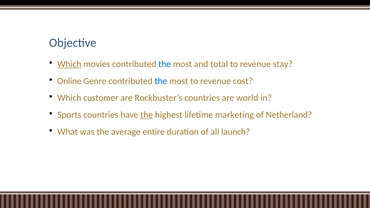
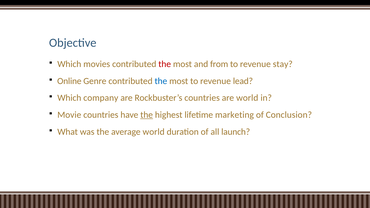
Which at (69, 64) underline: present -> none
the at (165, 64) colour: blue -> red
total: total -> from
cost: cost -> lead
customer: customer -> company
Sports: Sports -> Movie
Netherland: Netherland -> Conclusion
average entire: entire -> world
